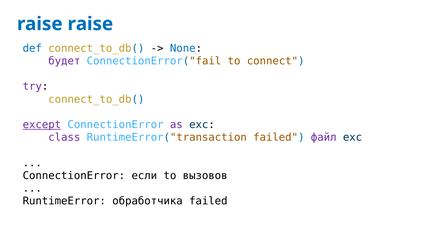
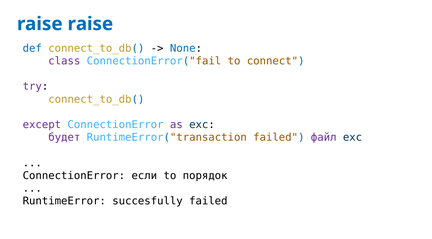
будет: будет -> class
except underline: present -> none
class: class -> будет
вызовов: вызовов -> порядок
обработчика: обработчика -> succesfully
